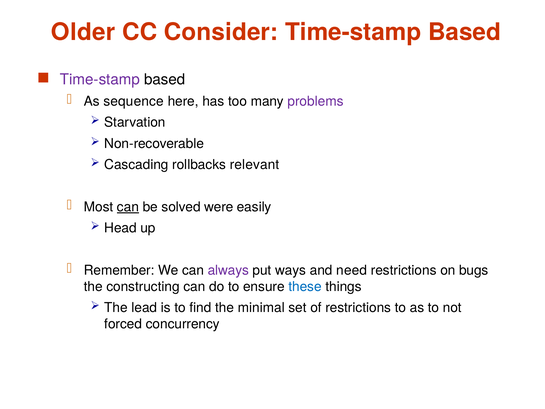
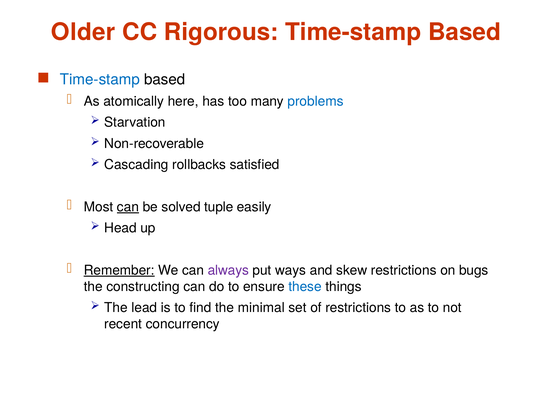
Consider: Consider -> Rigorous
Time-stamp at (100, 79) colour: purple -> blue
sequence: sequence -> atomically
problems colour: purple -> blue
relevant: relevant -> satisfied
were: were -> tuple
Remember underline: none -> present
need: need -> skew
forced: forced -> recent
